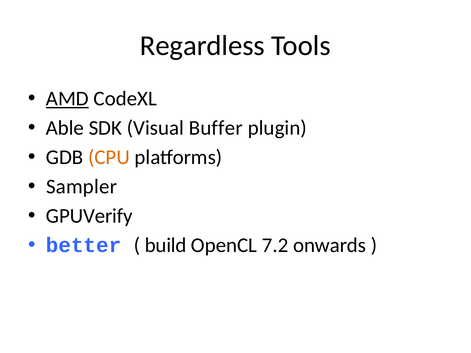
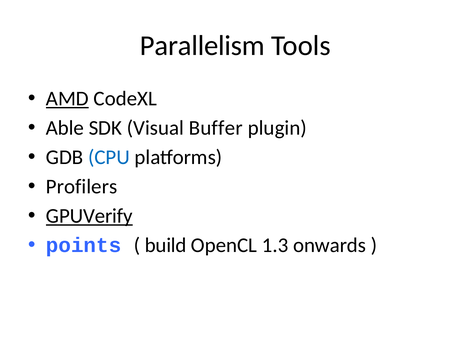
Regardless: Regardless -> Parallelism
CPU colour: orange -> blue
Sampler: Sampler -> Profilers
GPUVerify underline: none -> present
better: better -> points
7.2: 7.2 -> 1.3
